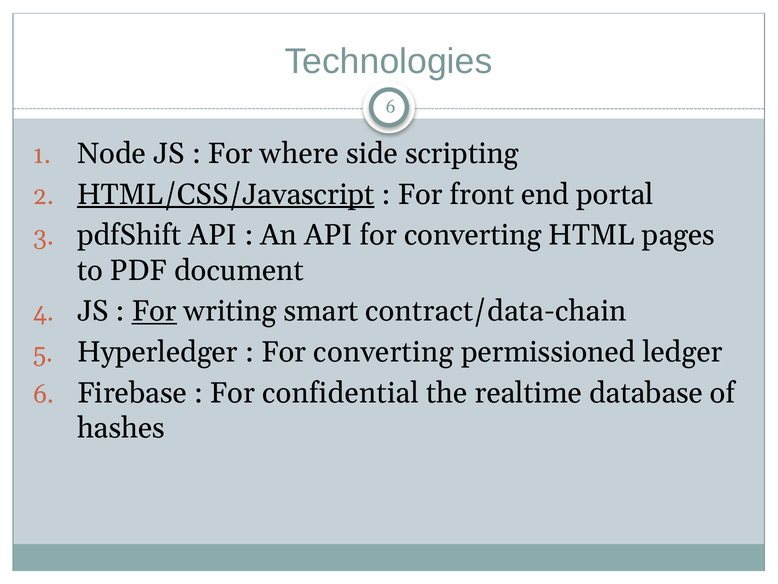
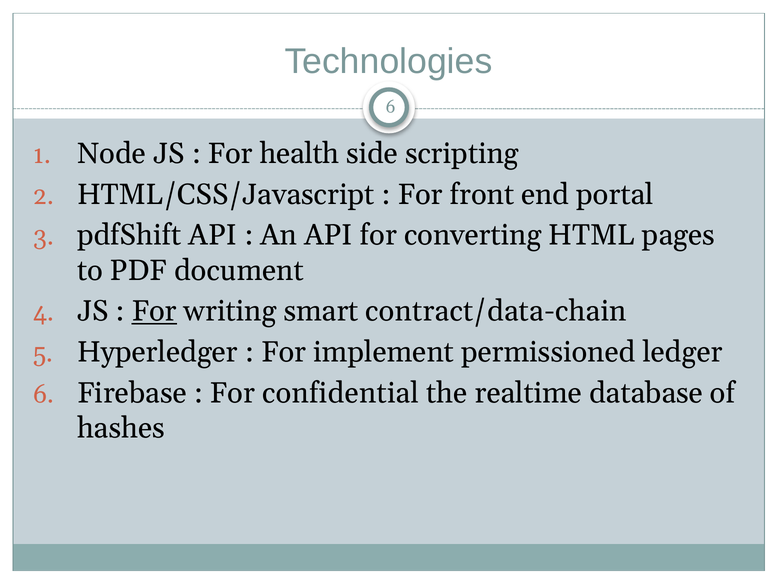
where: where -> health
HTML/CSS/Javascript underline: present -> none
converting at (383, 352): converting -> implement
